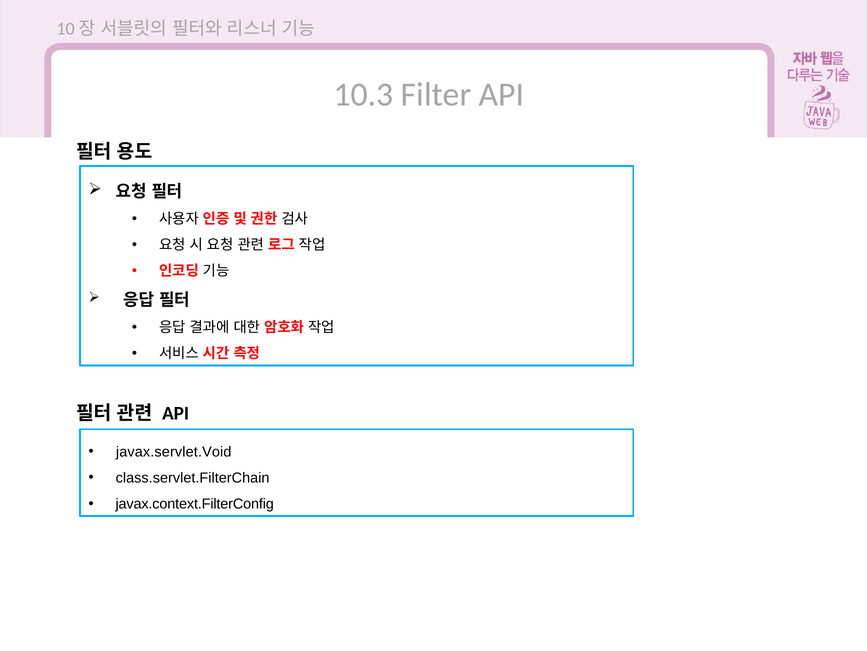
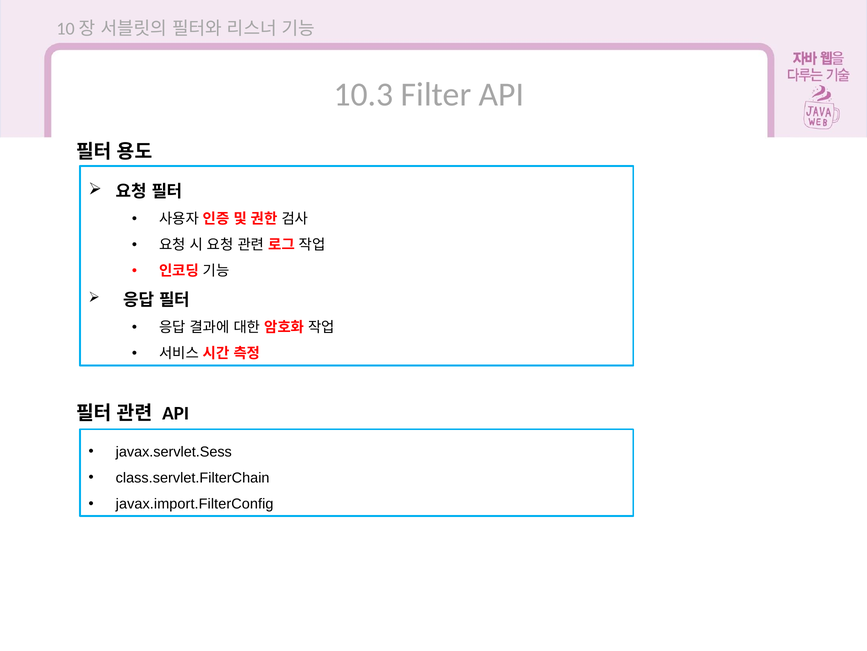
javax.servlet.Void: javax.servlet.Void -> javax.servlet.Sess
javax.context.FilterConfig: javax.context.FilterConfig -> javax.import.FilterConfig
